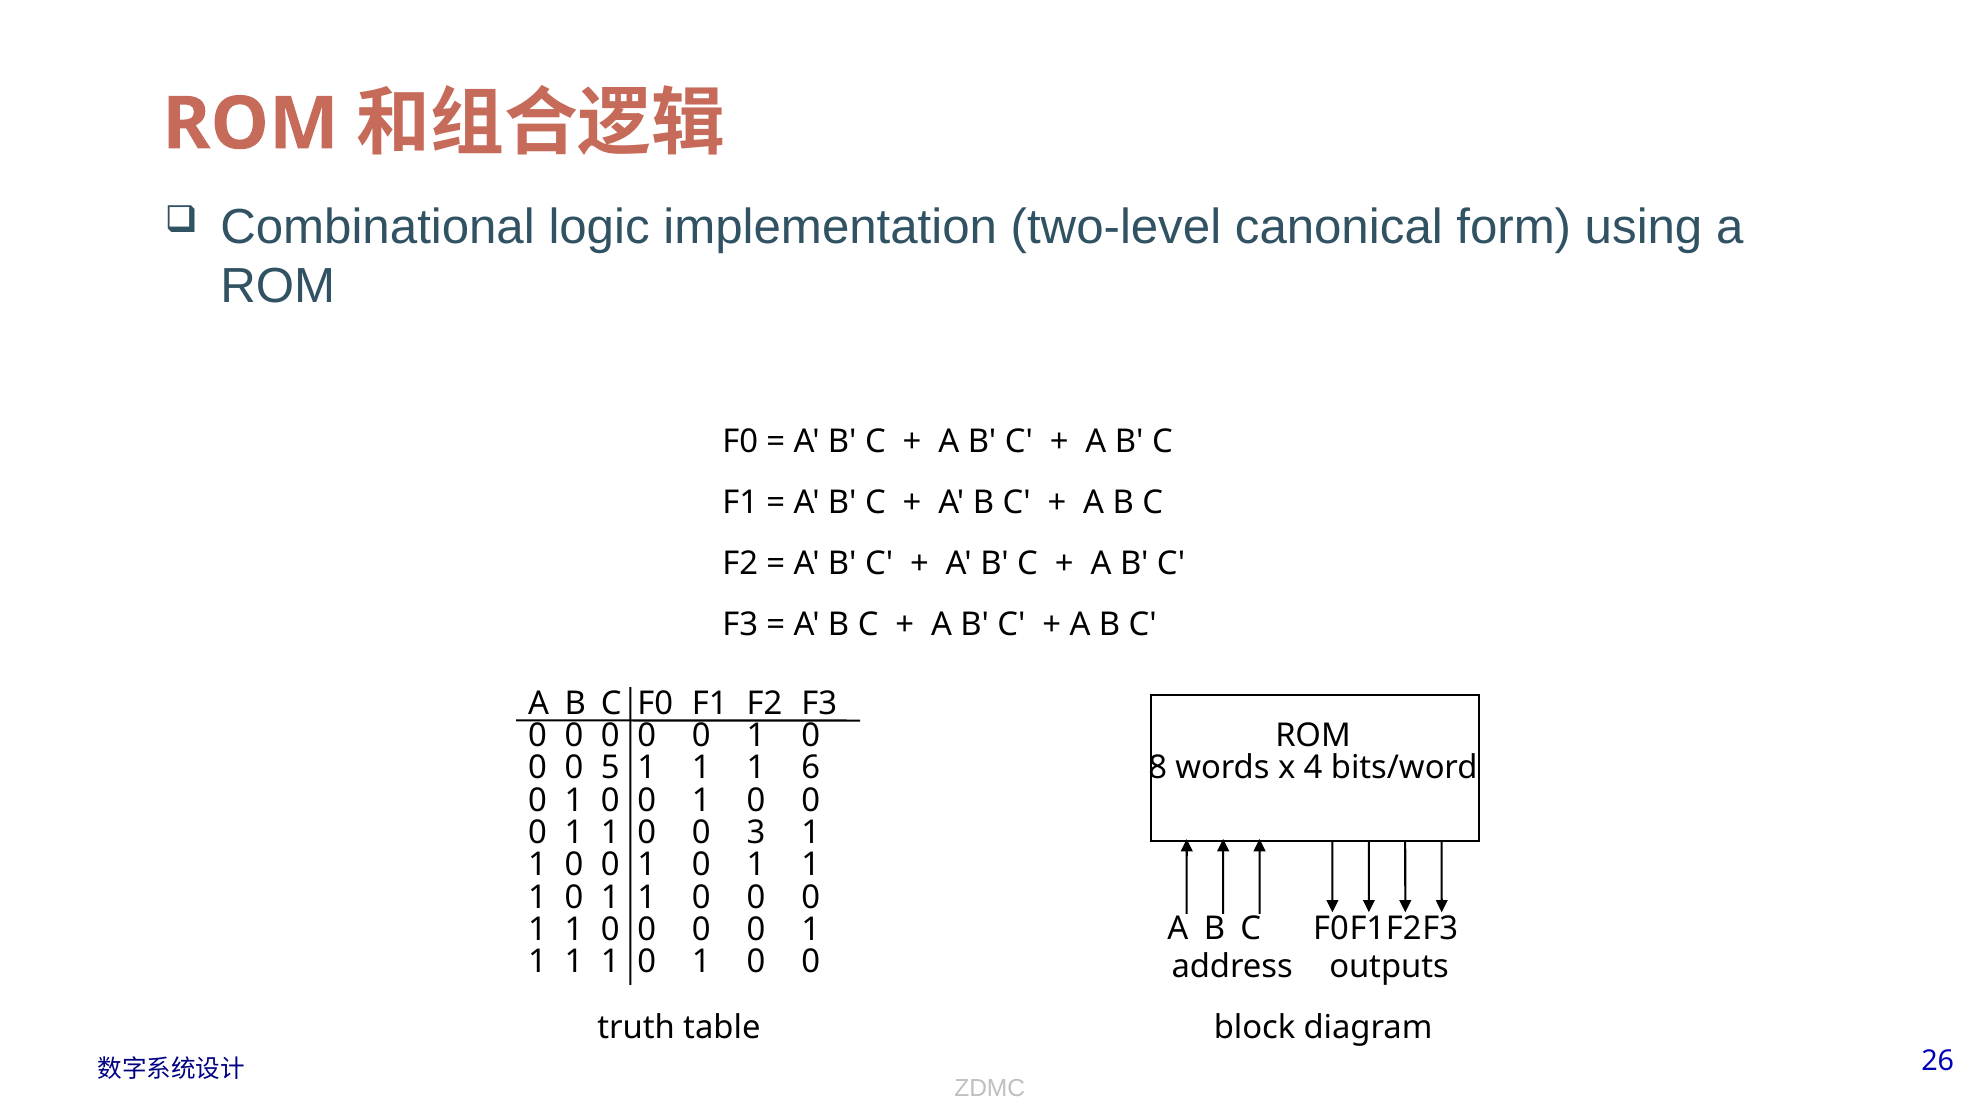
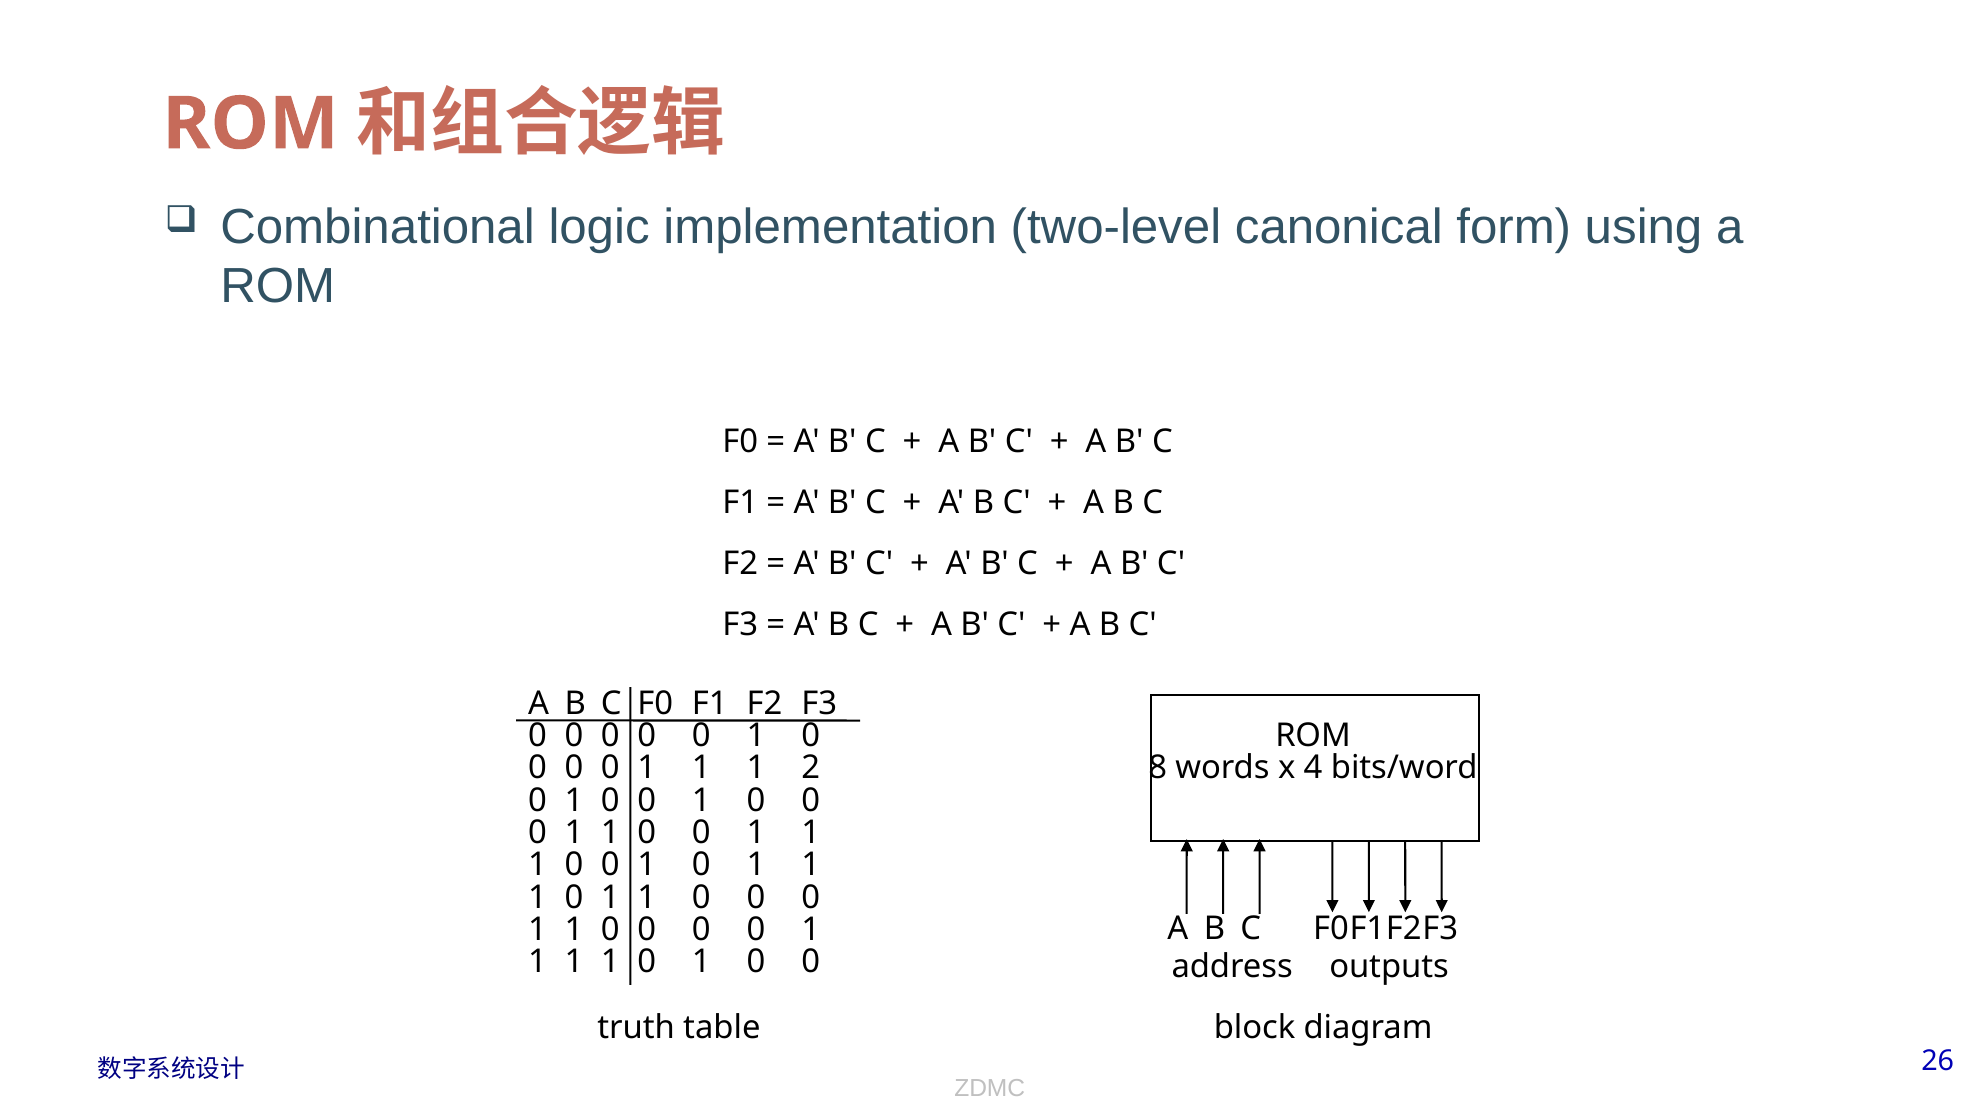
5 at (610, 768): 5 -> 0
6: 6 -> 2
3 at (756, 832): 3 -> 1
